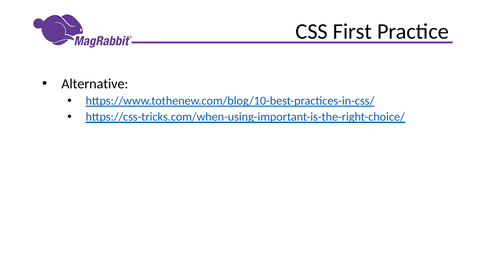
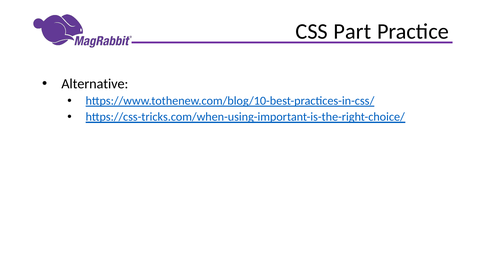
First: First -> Part
